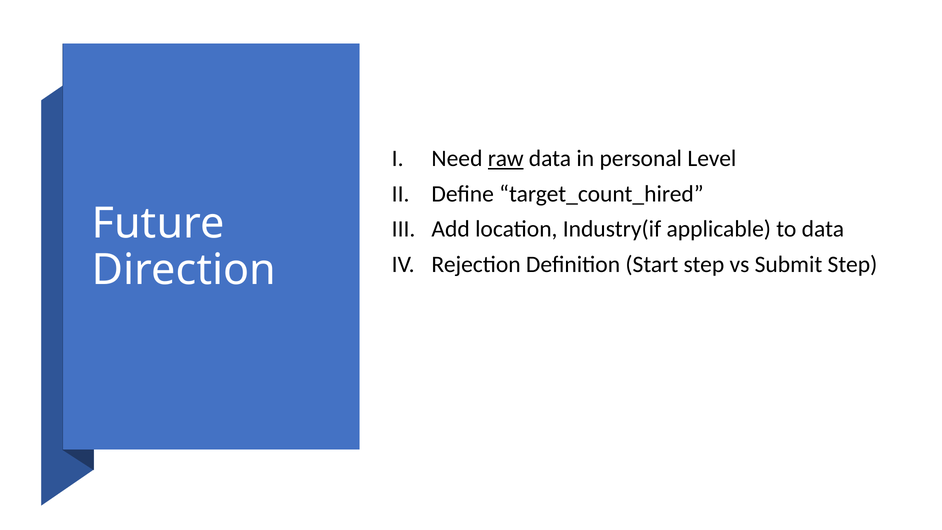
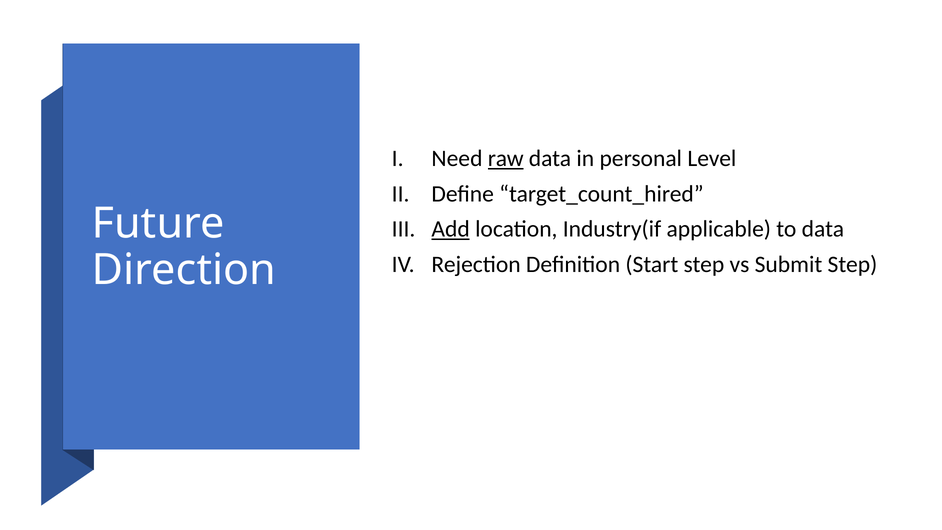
Add underline: none -> present
